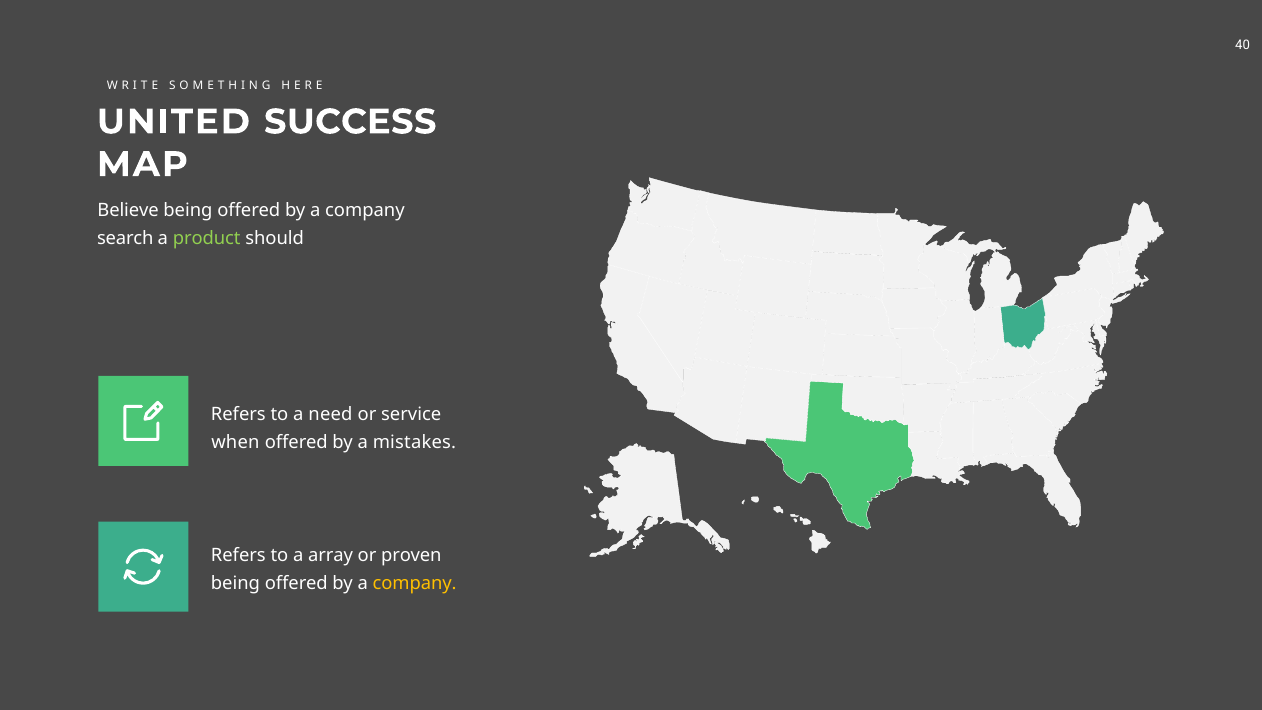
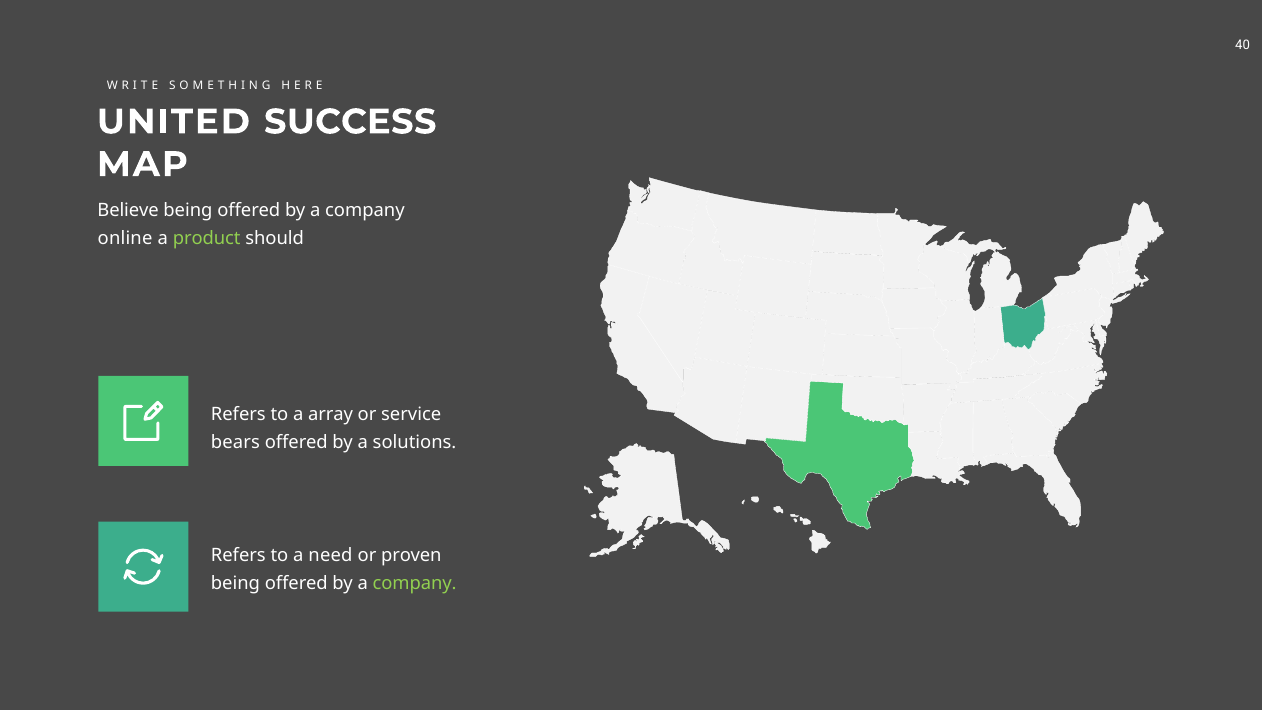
search: search -> online
need: need -> array
when: when -> bears
mistakes: mistakes -> solutions
array: array -> need
company at (415, 584) colour: yellow -> light green
